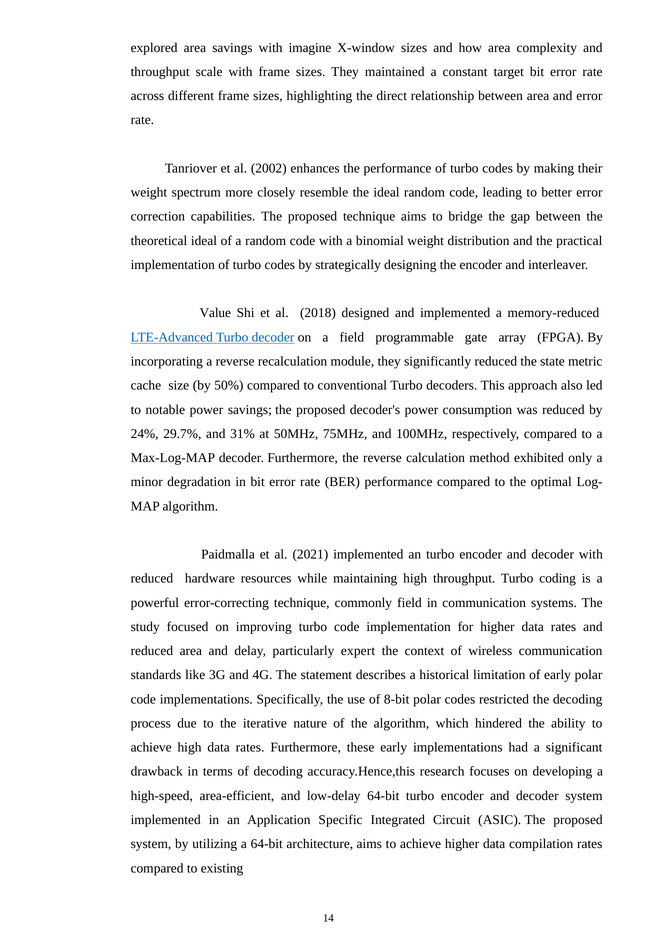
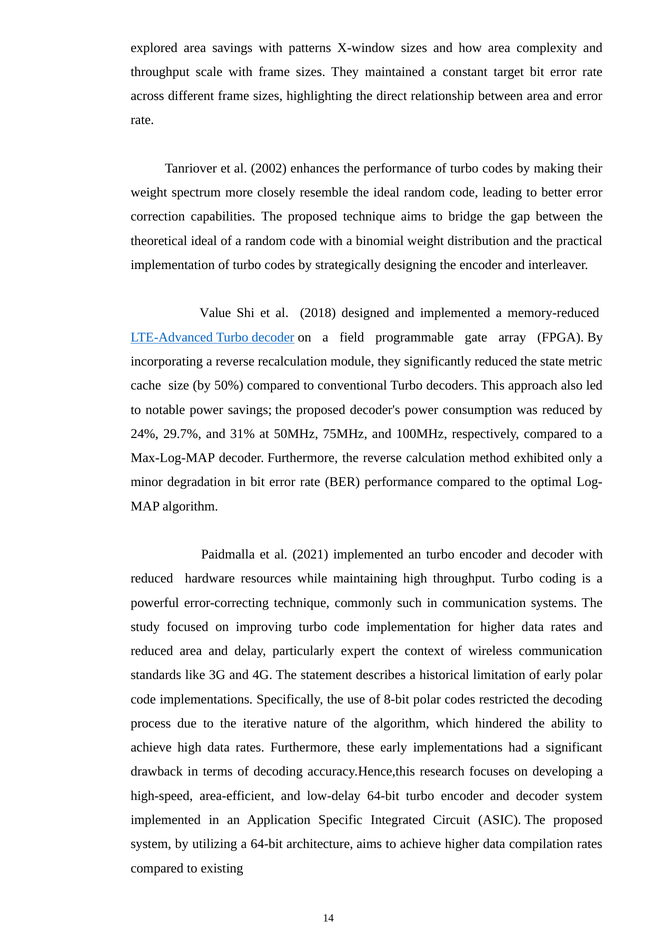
imagine: imagine -> patterns
commonly field: field -> such
